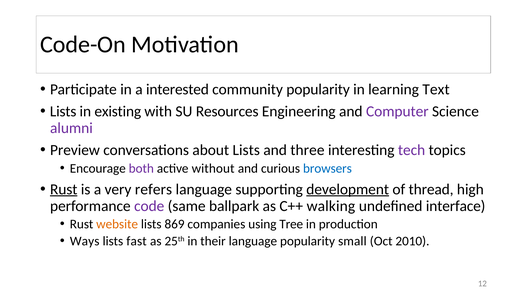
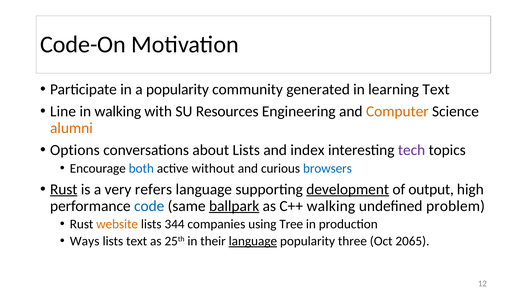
a interested: interested -> popularity
community popularity: popularity -> generated
Lists at (63, 111): Lists -> Line
in existing: existing -> walking
Computer colour: purple -> orange
alumni colour: purple -> orange
Preview: Preview -> Options
three: three -> index
both colour: purple -> blue
thread: thread -> output
code colour: purple -> blue
ballpark underline: none -> present
interface: interface -> problem
869: 869 -> 344
lists fast: fast -> text
language at (253, 241) underline: none -> present
small: small -> three
2010: 2010 -> 2065
